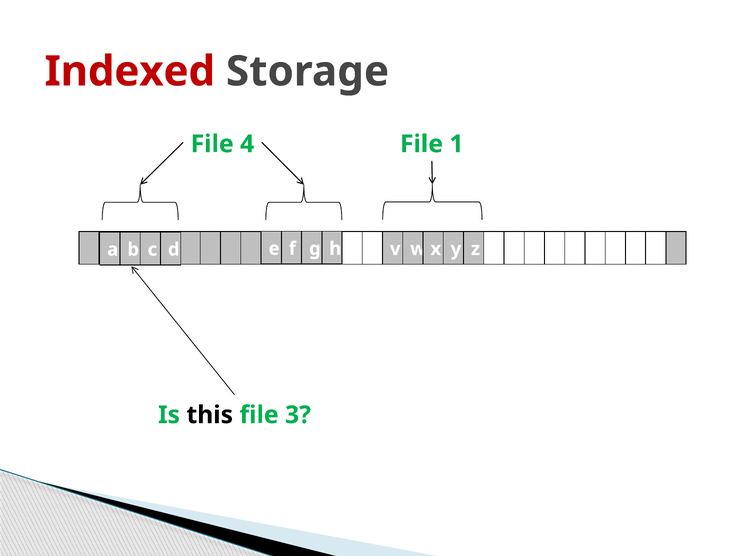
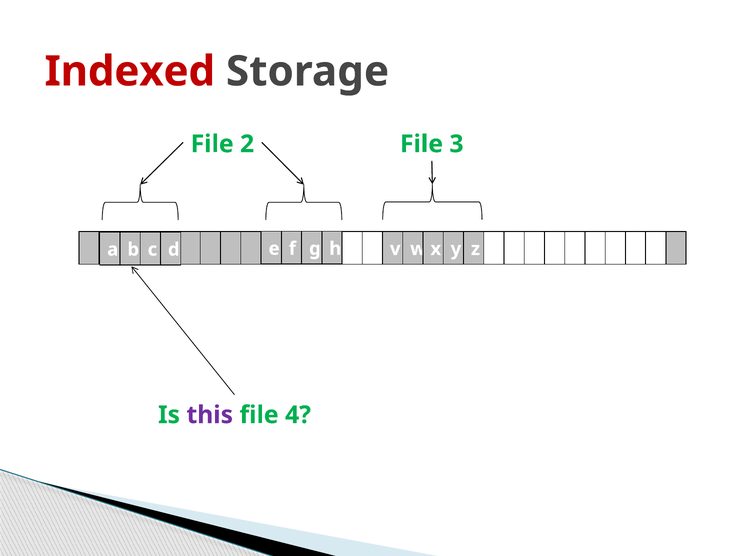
4: 4 -> 2
1: 1 -> 3
this colour: black -> purple
3: 3 -> 4
